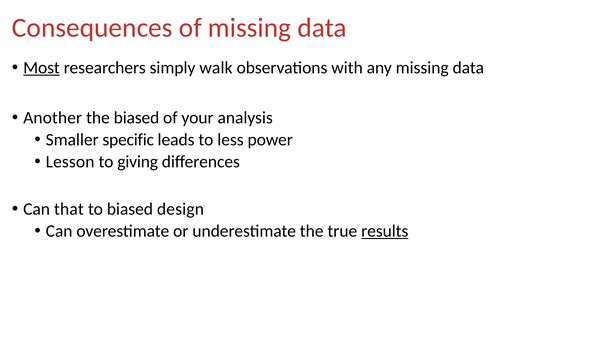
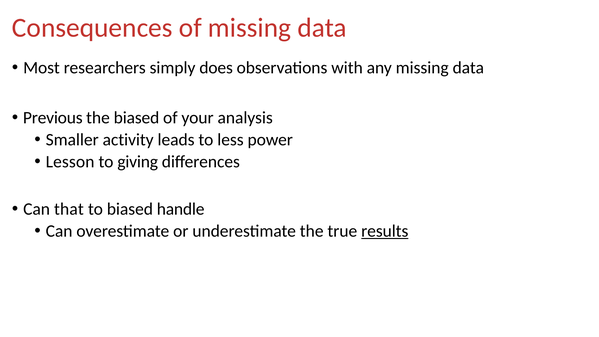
Most underline: present -> none
walk: walk -> does
Another: Another -> Previous
specific: specific -> activity
design: design -> handle
